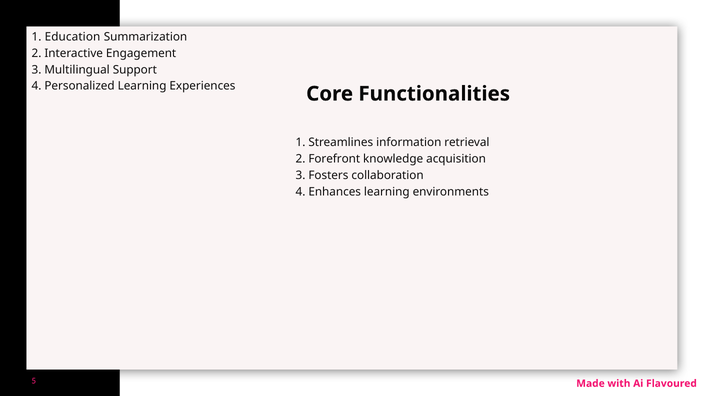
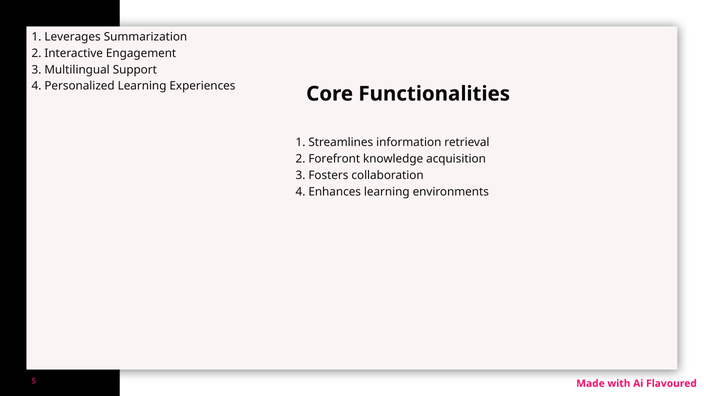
Education: Education -> Leverages
